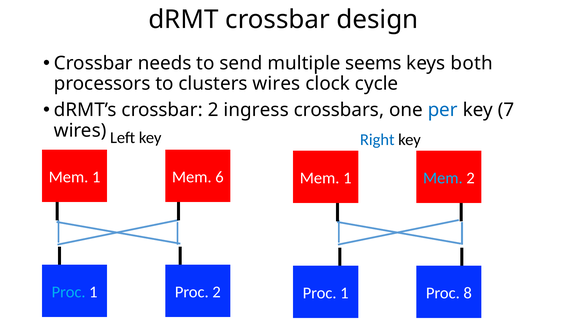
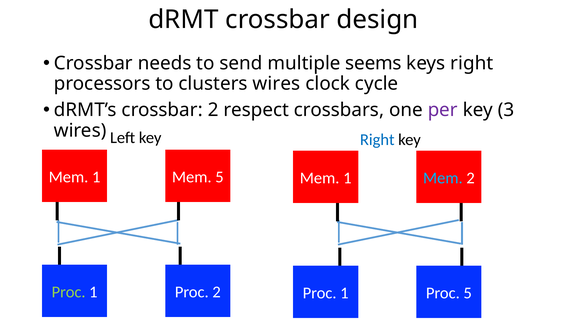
keys both: both -> right
ingress: ingress -> respect
per colour: blue -> purple
7: 7 -> 3
Mem 6: 6 -> 5
Proc at (69, 292) colour: light blue -> light green
Proc 8: 8 -> 5
